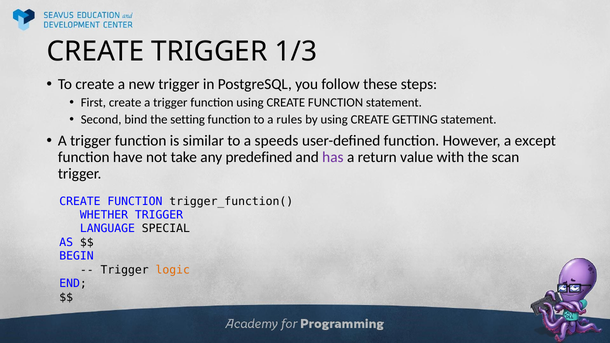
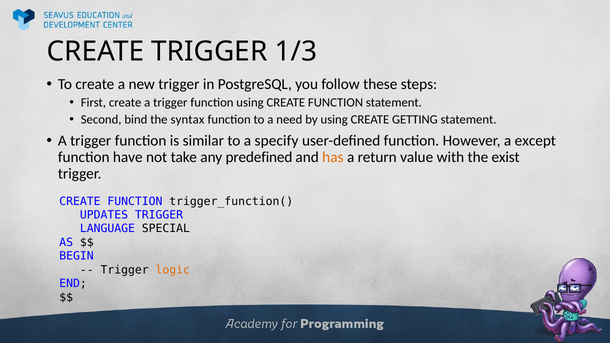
setting: setting -> syntax
rules: rules -> need
speeds: speeds -> specify
has colour: purple -> orange
scan: scan -> exist
WHETHER: WHETHER -> UPDATES
